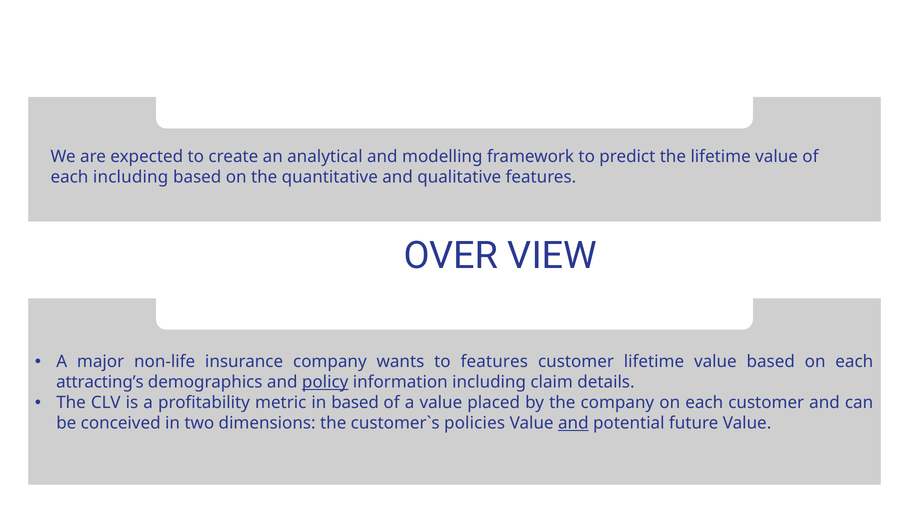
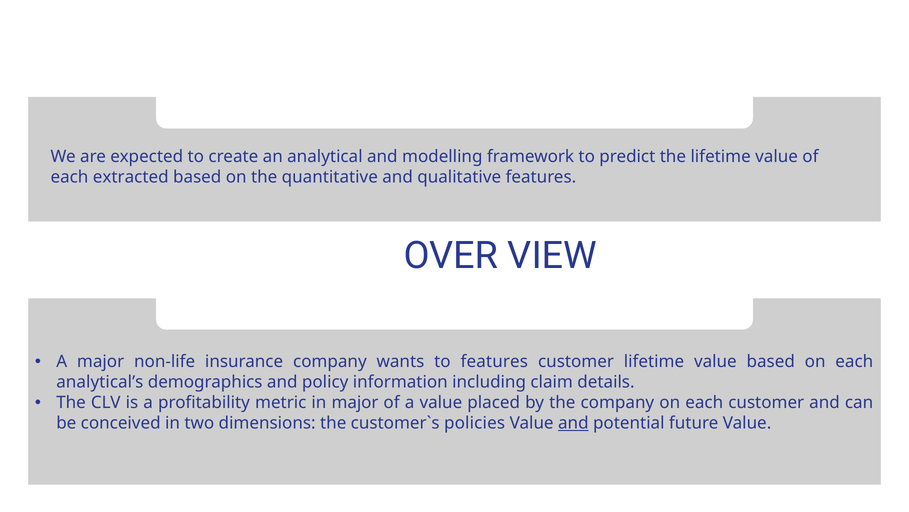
each including: including -> extracted
attracting’s: attracting’s -> analytical’s
policy underline: present -> none
in based: based -> major
